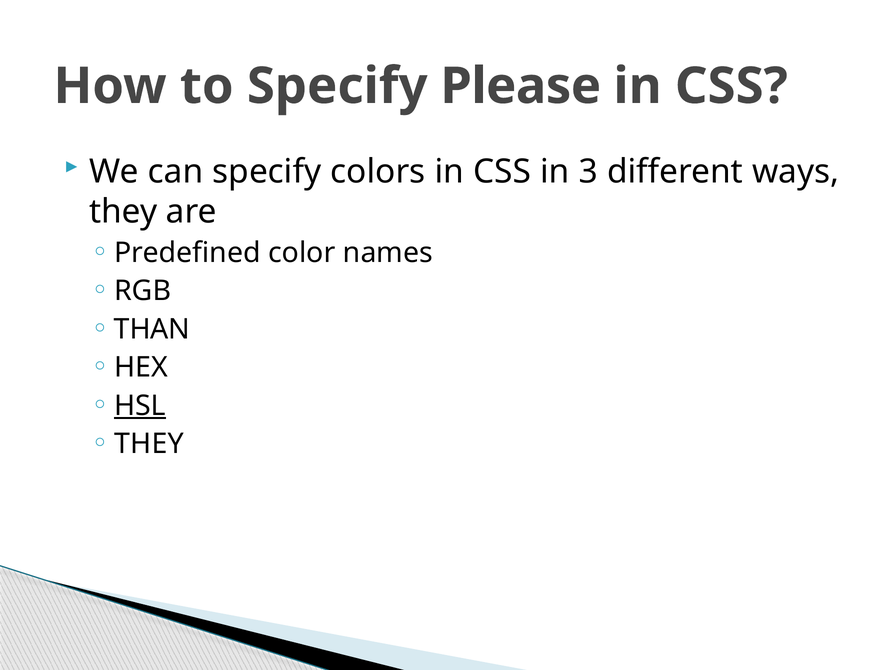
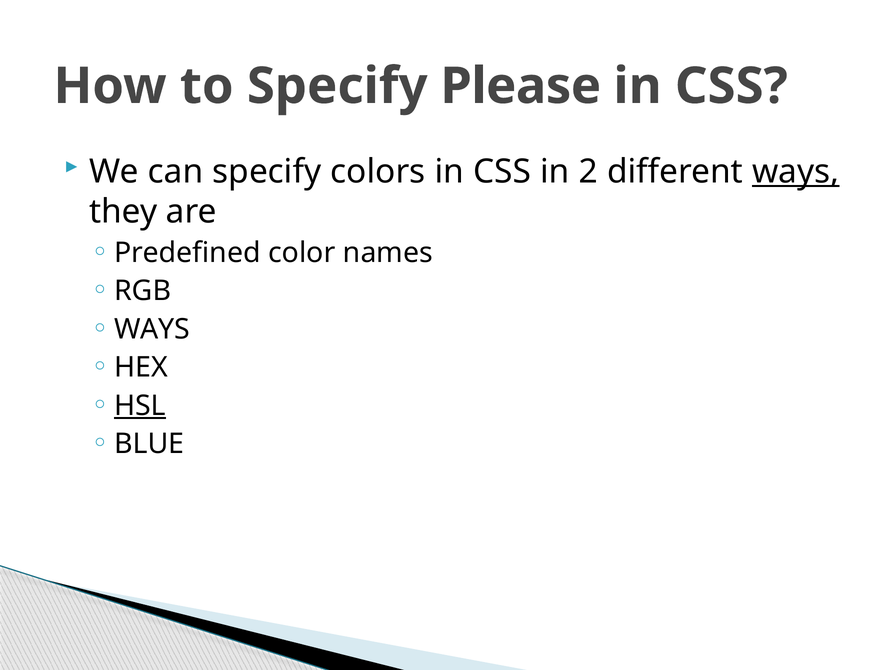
3: 3 -> 2
ways at (796, 172) underline: none -> present
THAN at (152, 329): THAN -> WAYS
THEY at (149, 444): THEY -> BLUE
